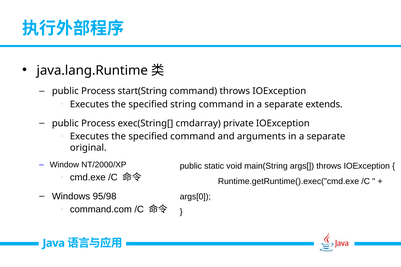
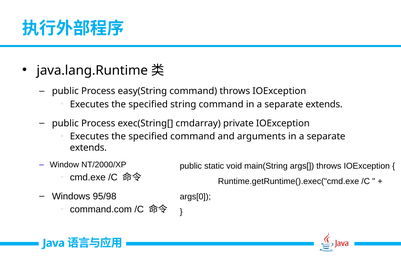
start(String: start(String -> easy(String
original at (88, 148): original -> extends
